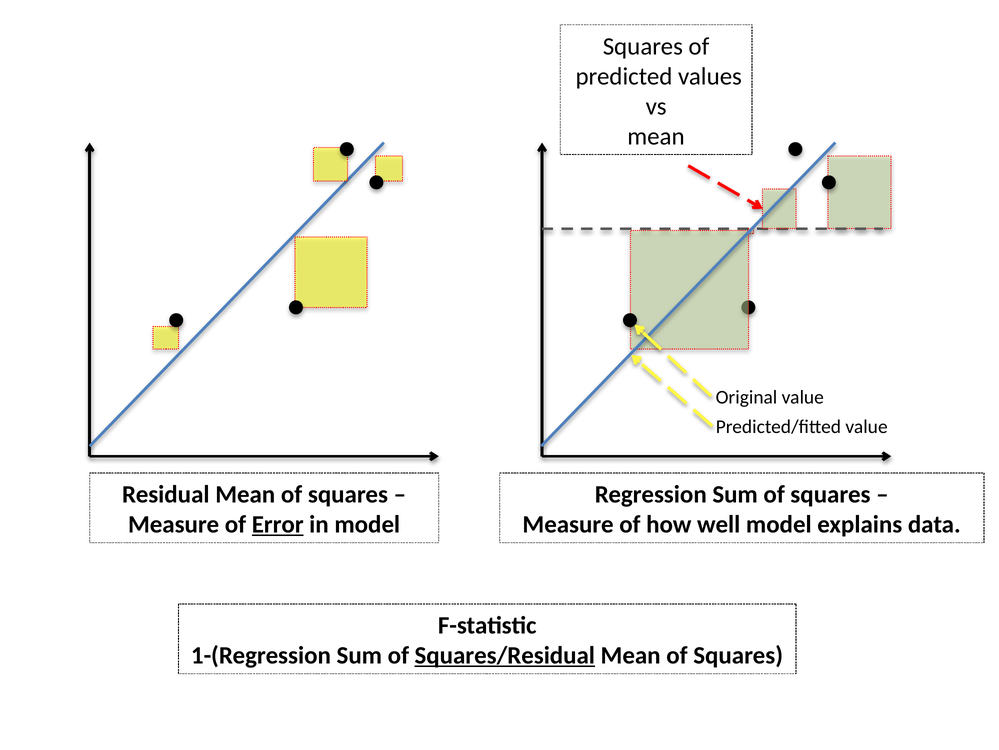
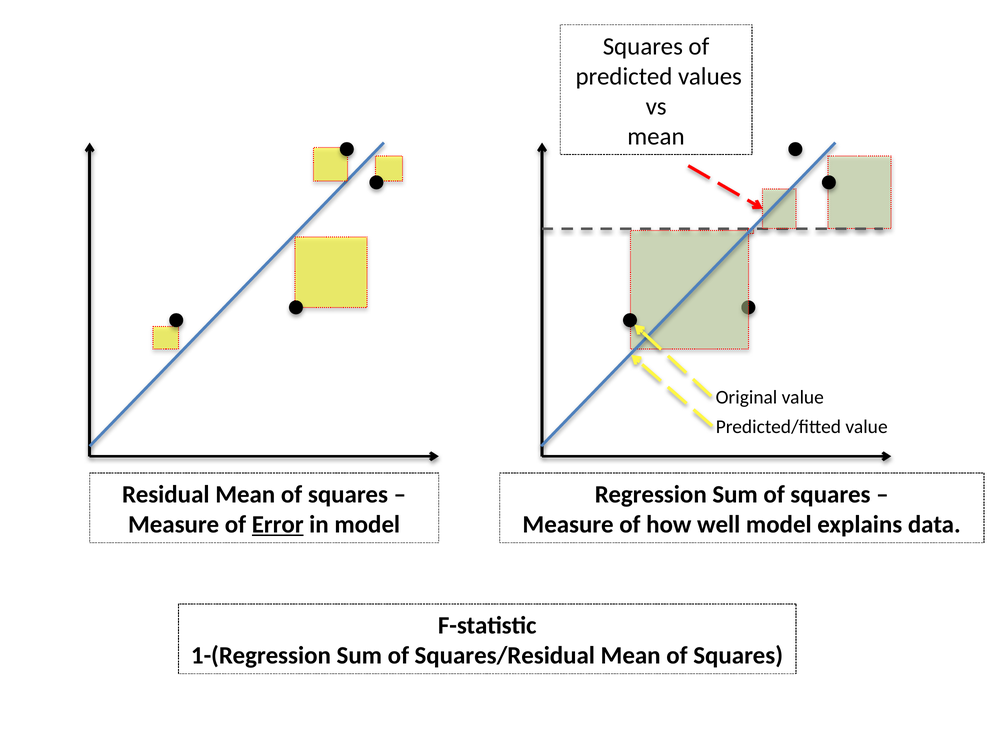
Squares/Residual underline: present -> none
